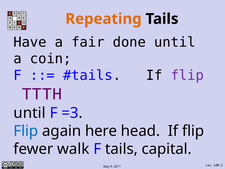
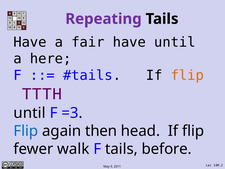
Repeating colour: orange -> purple
fair done: done -> have
coin: coin -> here
flip at (187, 75) colour: purple -> orange
here: here -> then
capital: capital -> before
